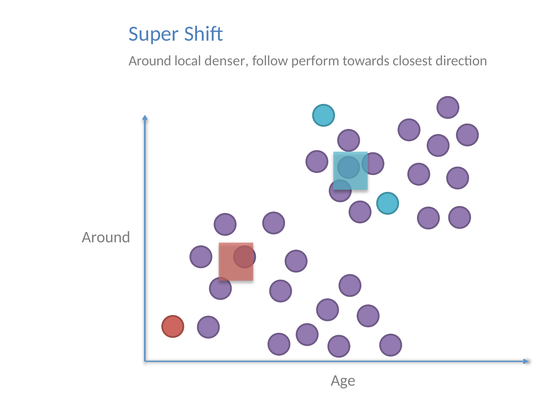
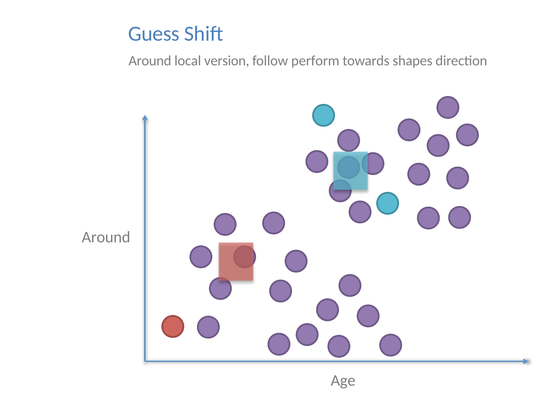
Super: Super -> Guess
denser: denser -> version
closest: closest -> shapes
